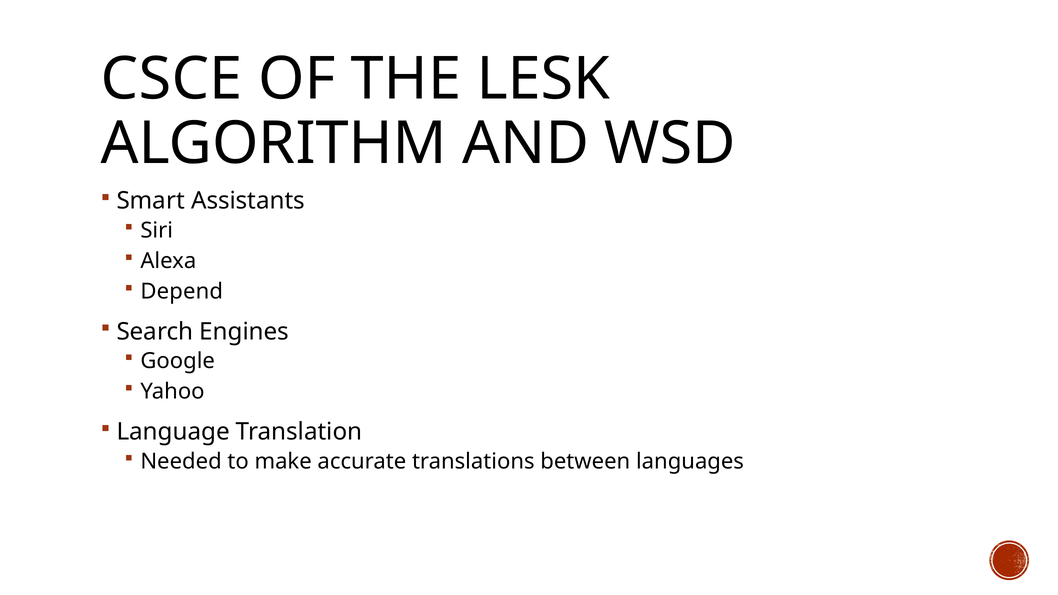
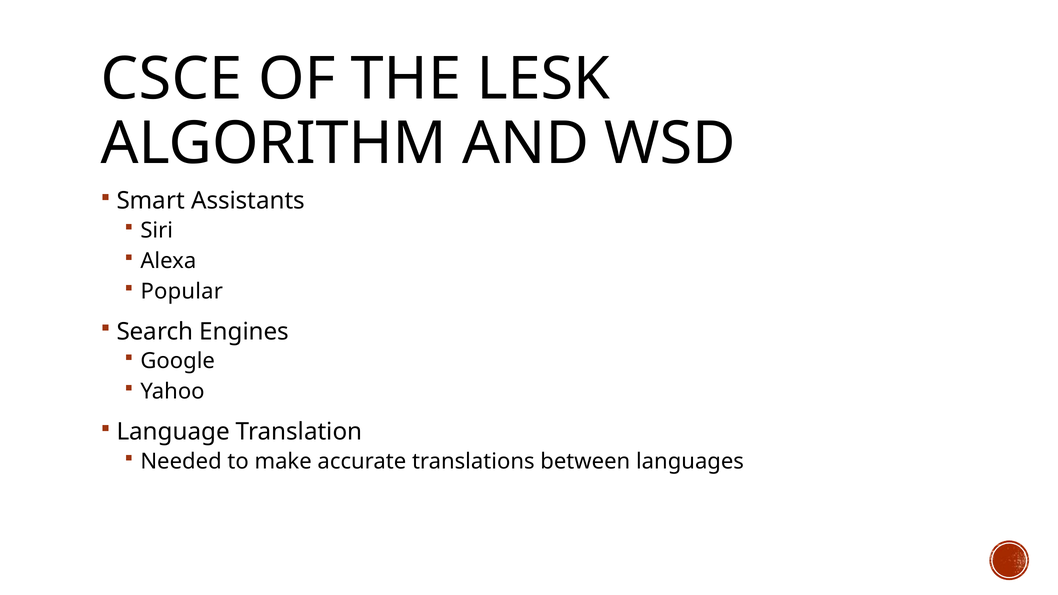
Depend: Depend -> Popular
